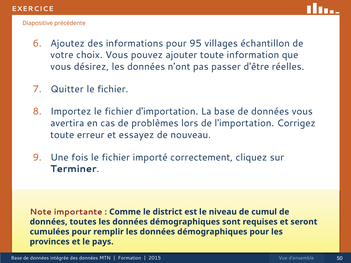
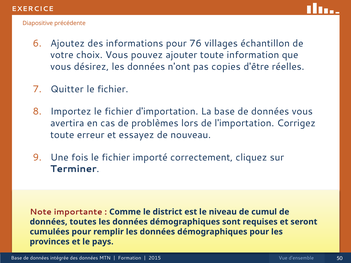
95: 95 -> 76
passer: passer -> copies
